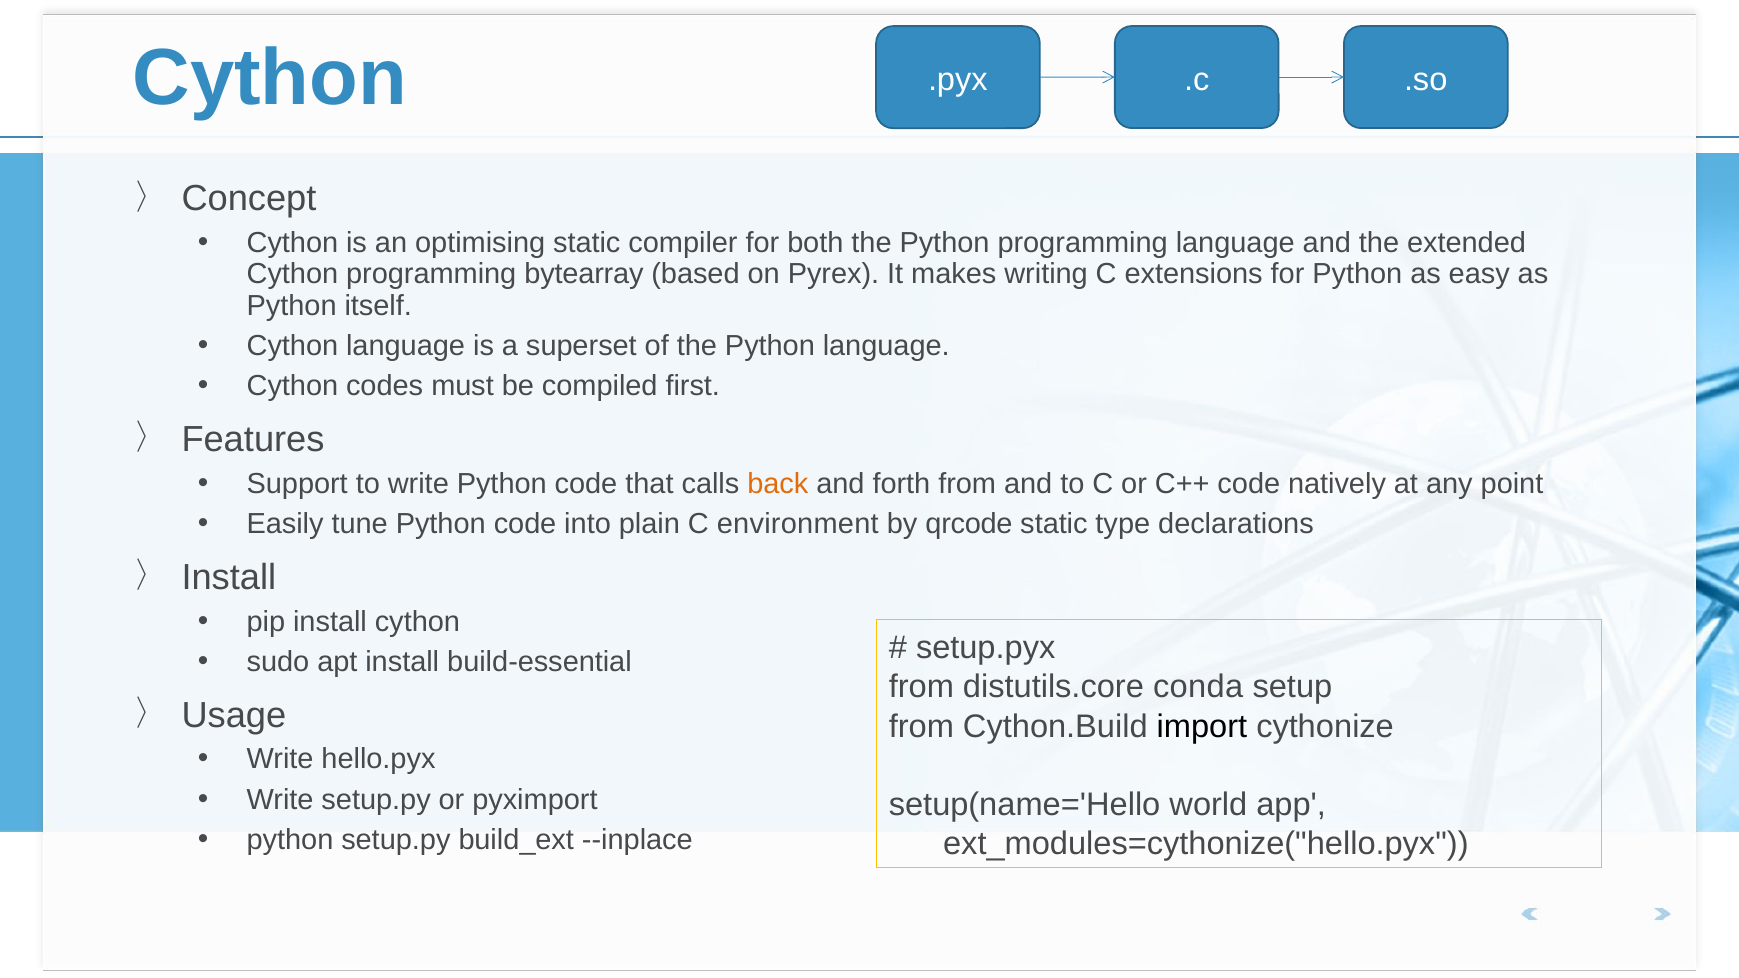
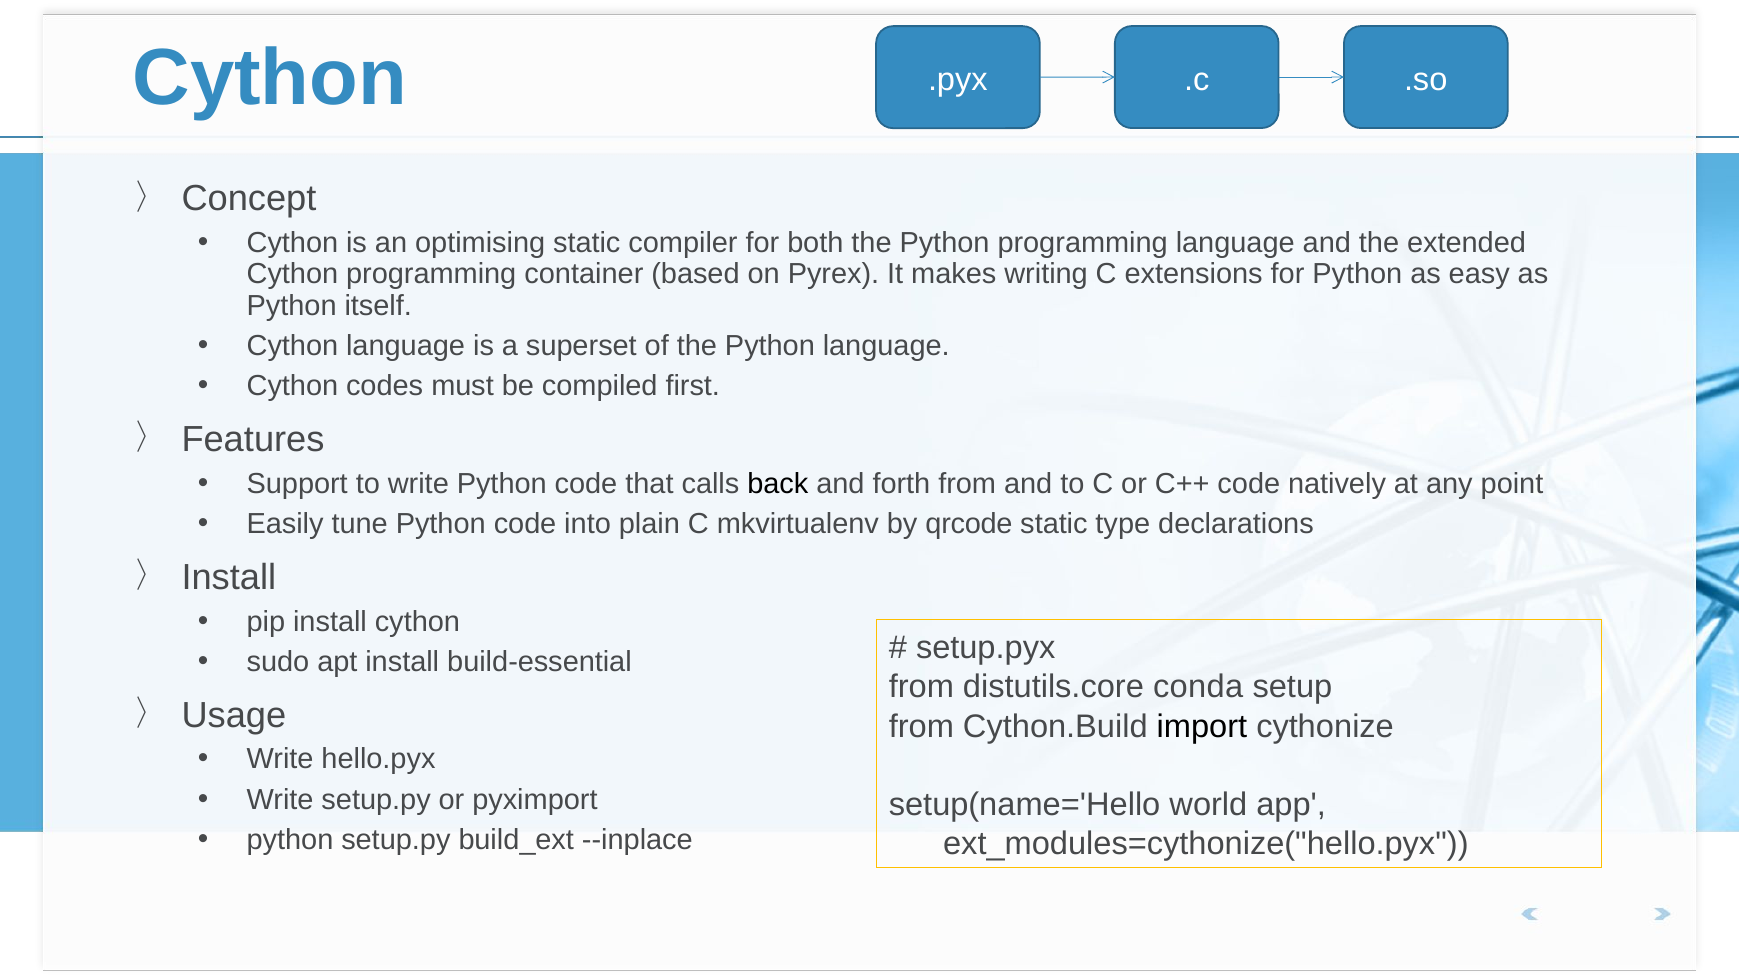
bytearray: bytearray -> container
back colour: orange -> black
environment: environment -> mkvirtualenv
